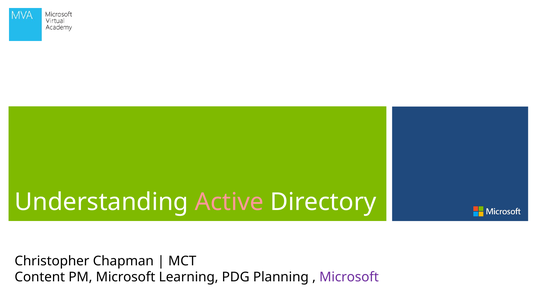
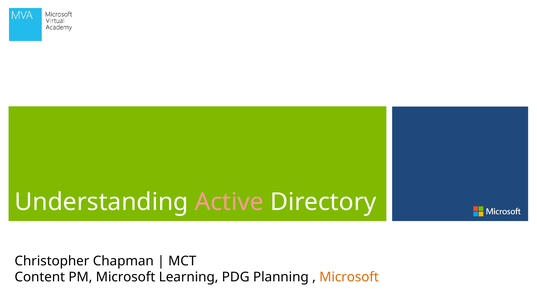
Microsoft at (349, 277) colour: purple -> orange
